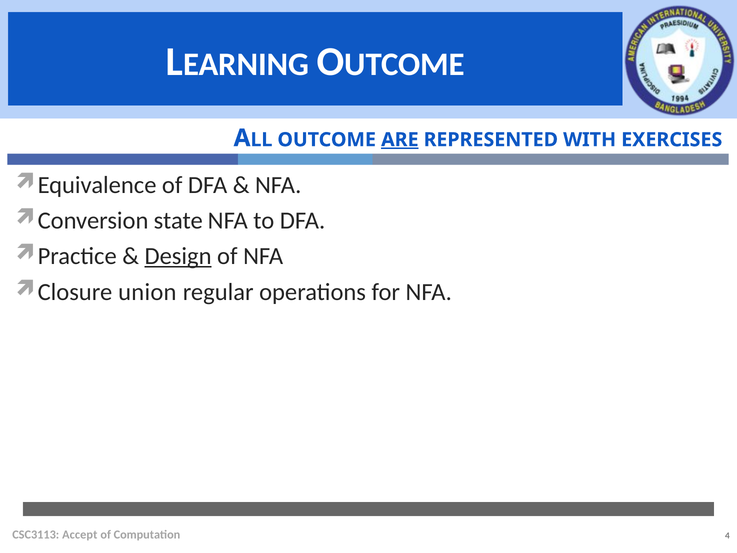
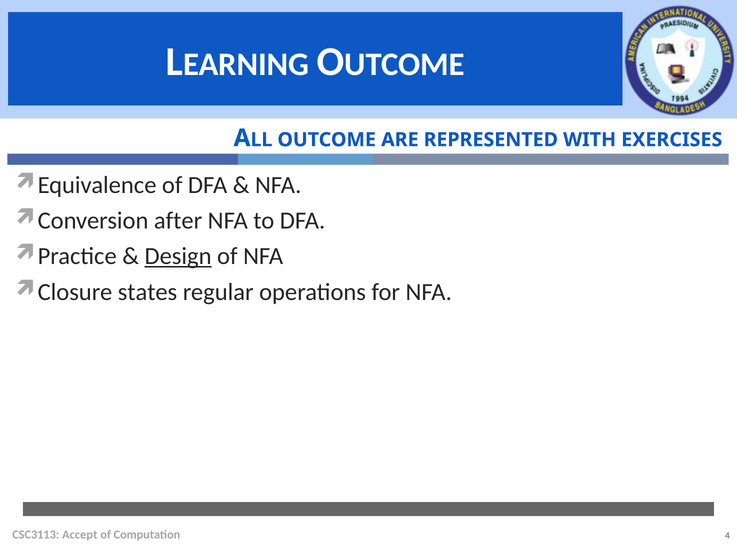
ARE underline: present -> none
state: state -> after
union: union -> states
